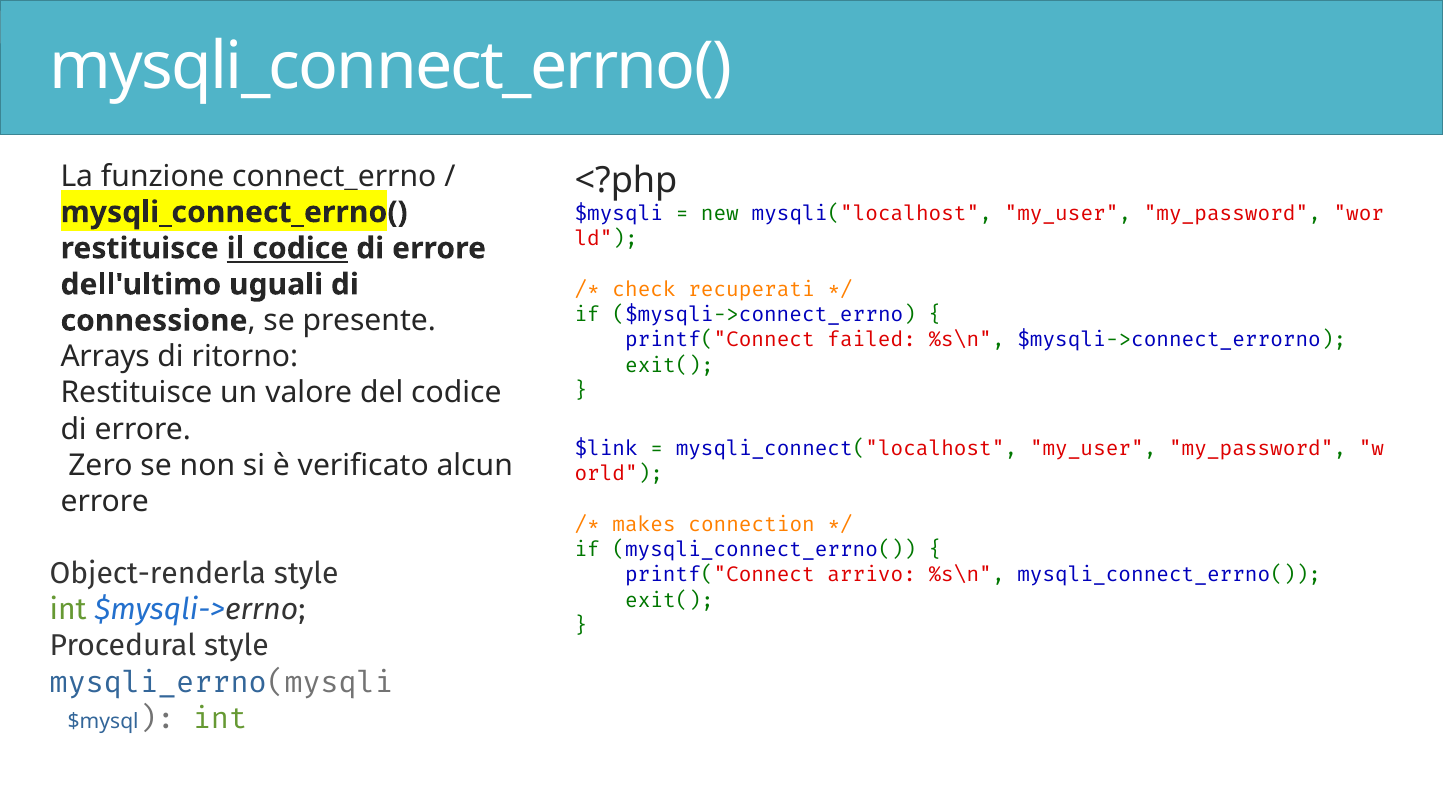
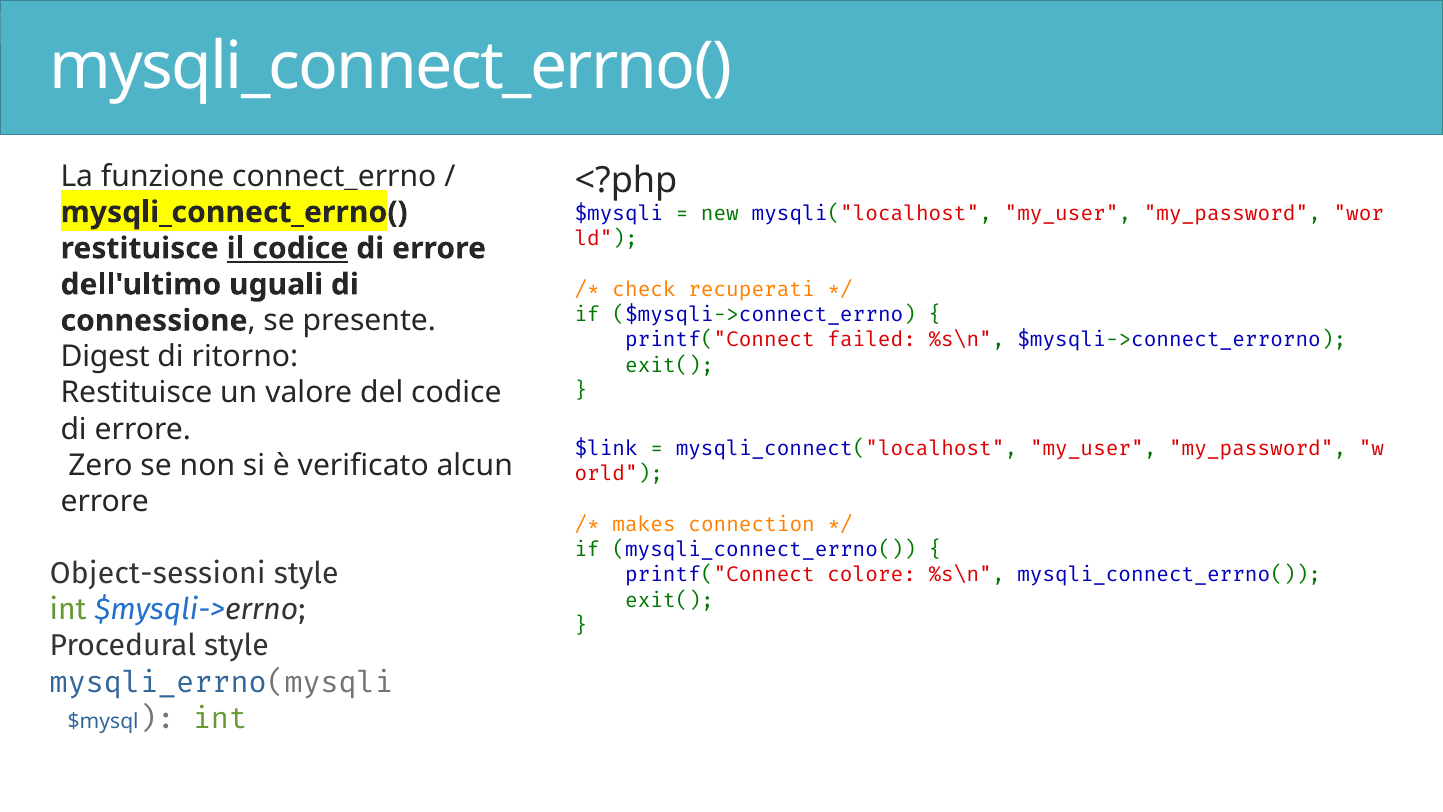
Arrays: Arrays -> Digest
Object-renderla: Object-renderla -> Object-sessioni
arrivo: arrivo -> colore
